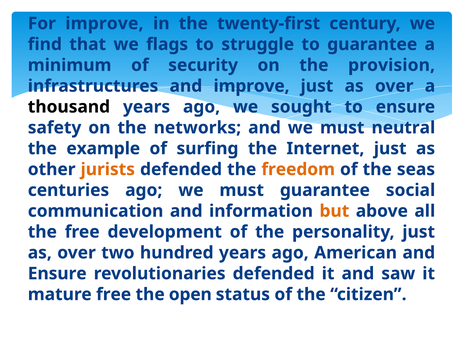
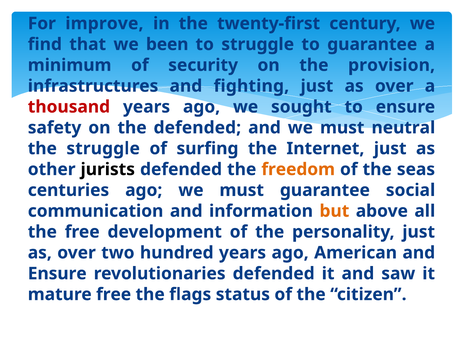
flags: flags -> been
and improve: improve -> fighting
thousand colour: black -> red
the networks: networks -> defended
the example: example -> struggle
jurists colour: orange -> black
open: open -> flags
